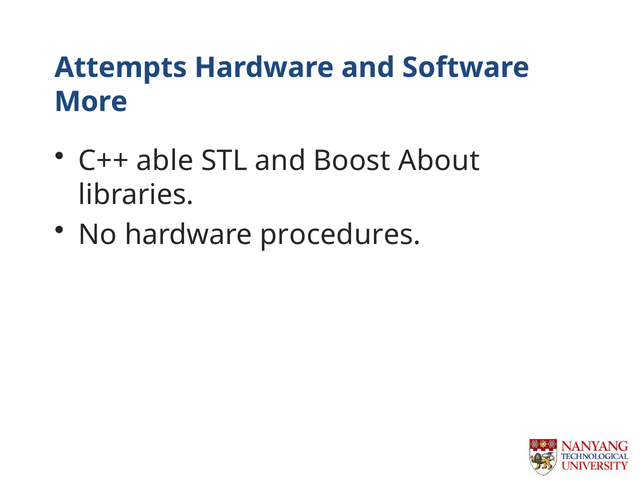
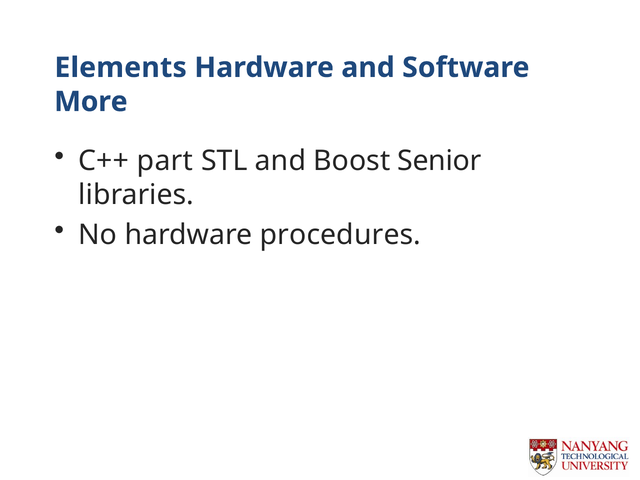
Attempts: Attempts -> Elements
able: able -> part
About: About -> Senior
